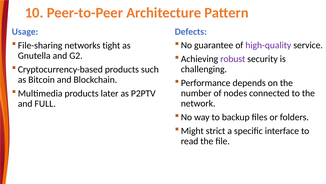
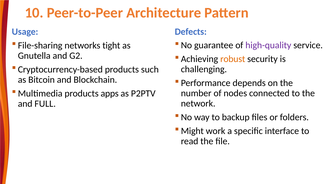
robust colour: purple -> orange
later: later -> apps
strict: strict -> work
